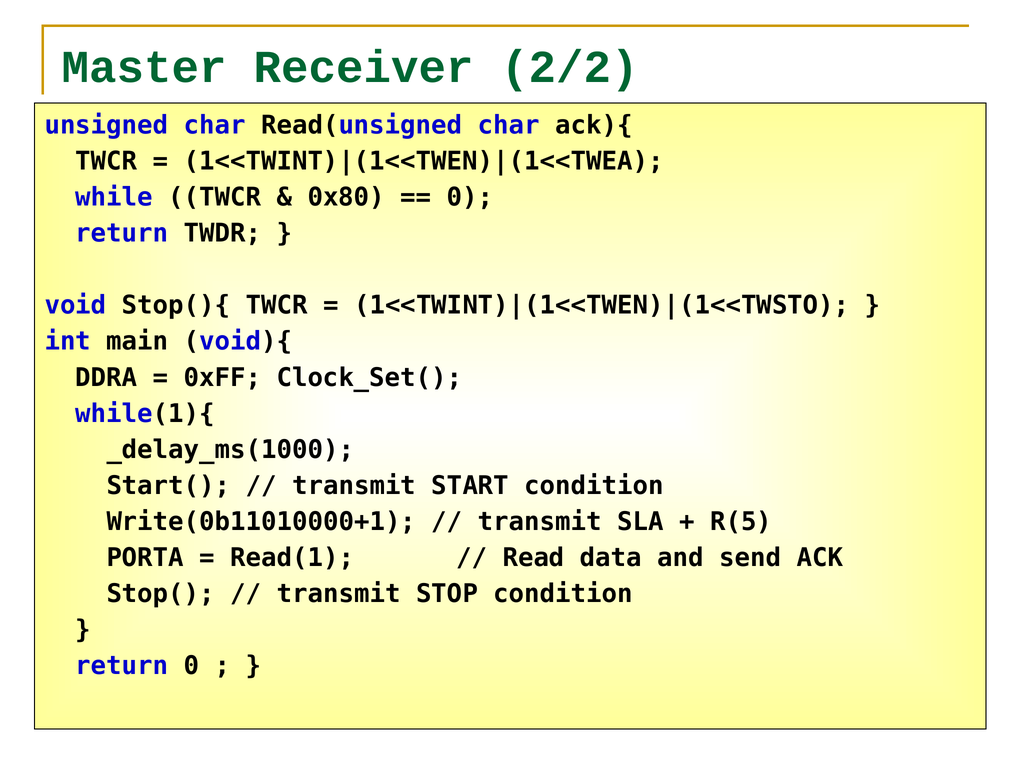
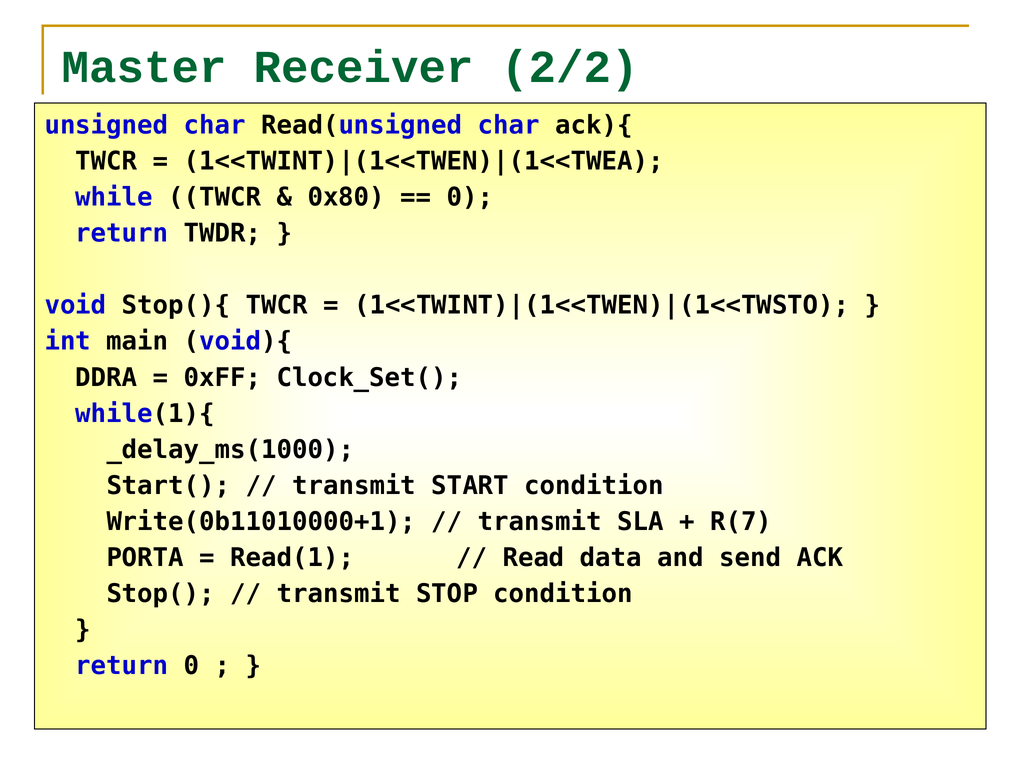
R(5: R(5 -> R(7
